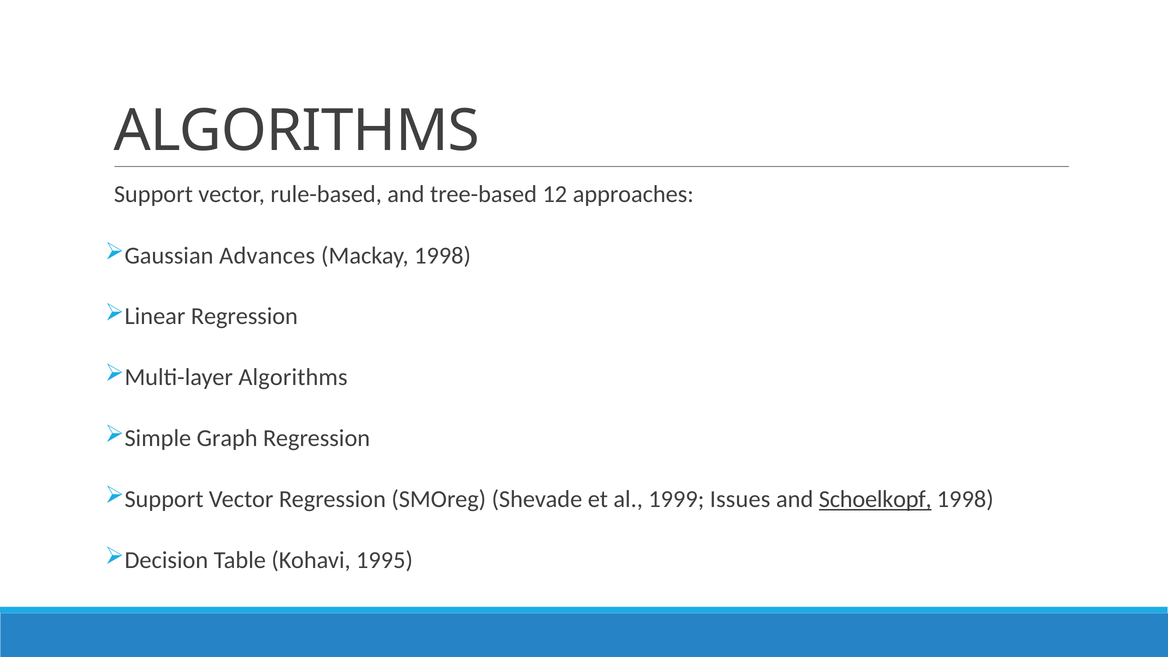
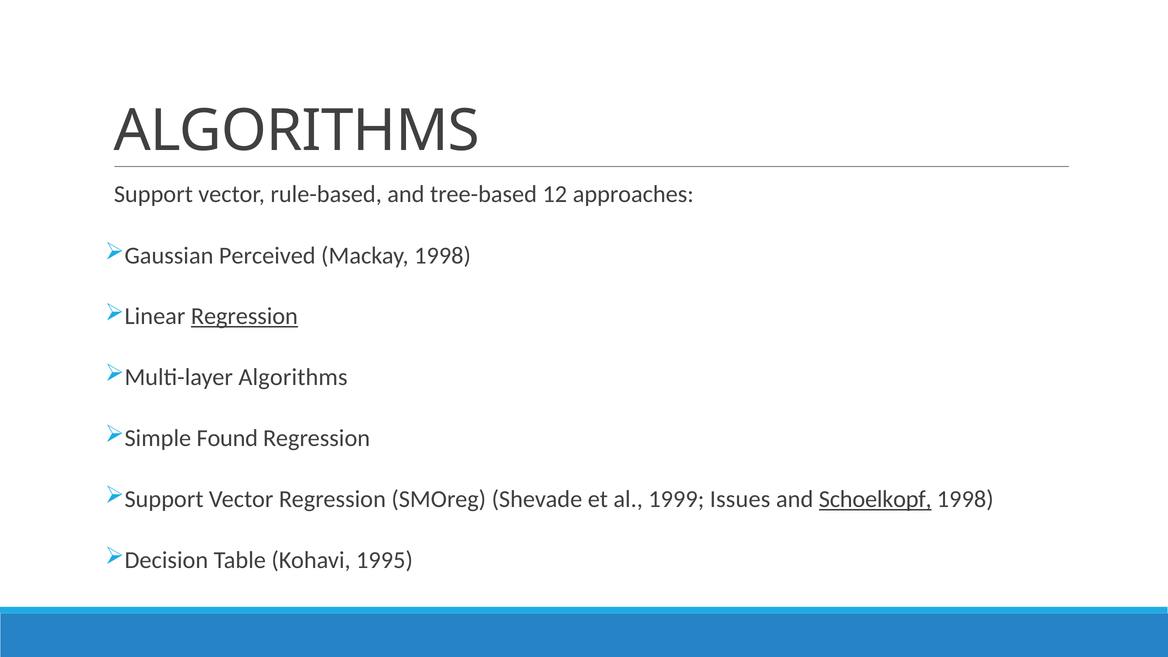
Advances: Advances -> Perceived
Regression at (244, 316) underline: none -> present
Graph: Graph -> Found
